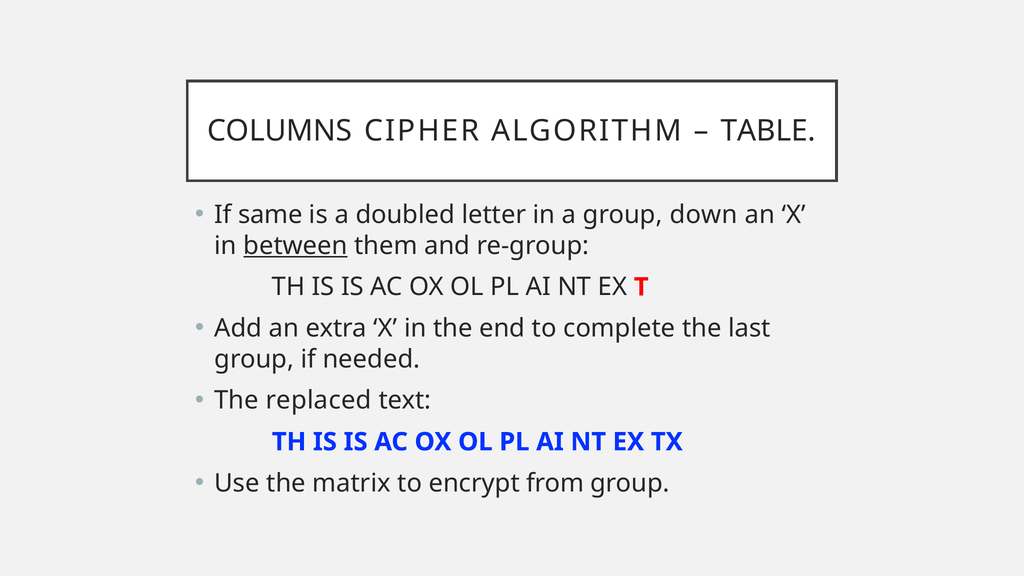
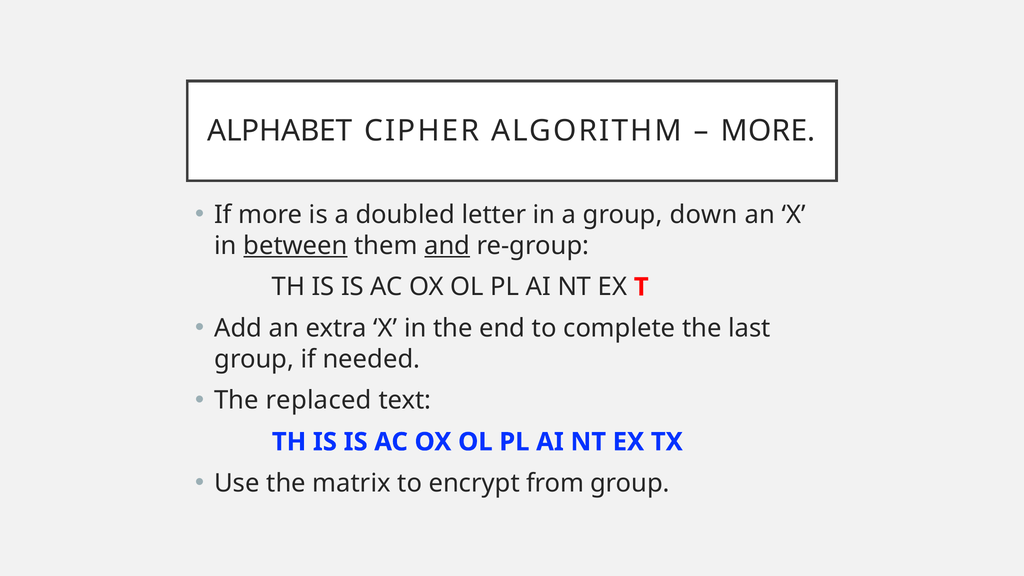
COLUMNS: COLUMNS -> ALPHABET
TABLE at (768, 131): TABLE -> MORE
If same: same -> more
and underline: none -> present
